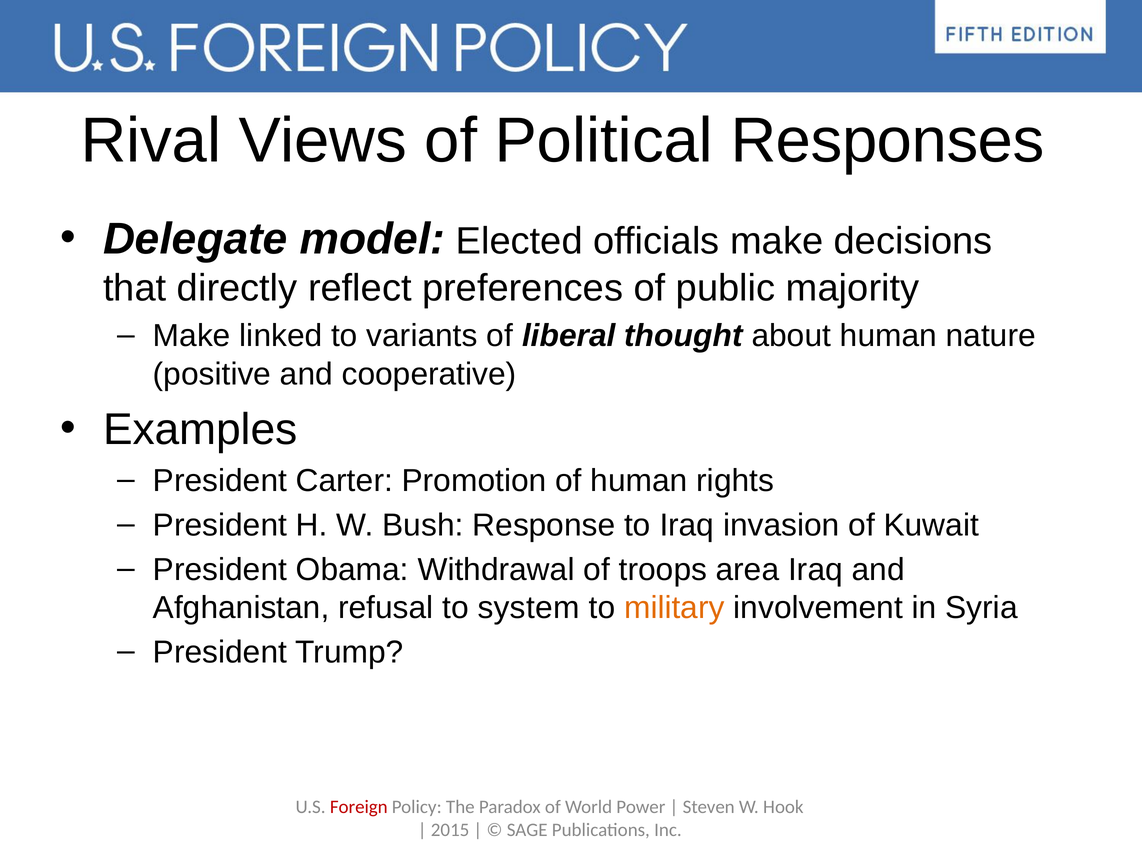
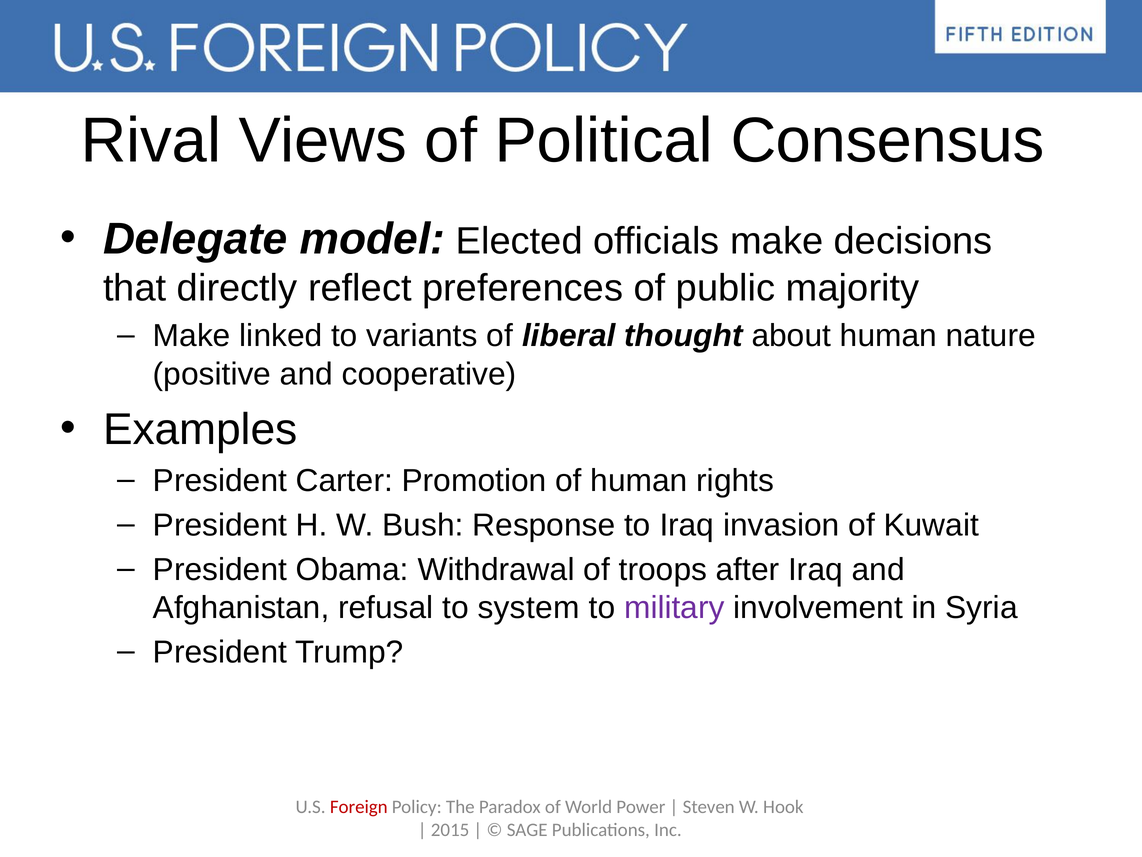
Responses: Responses -> Consensus
area: area -> after
military colour: orange -> purple
